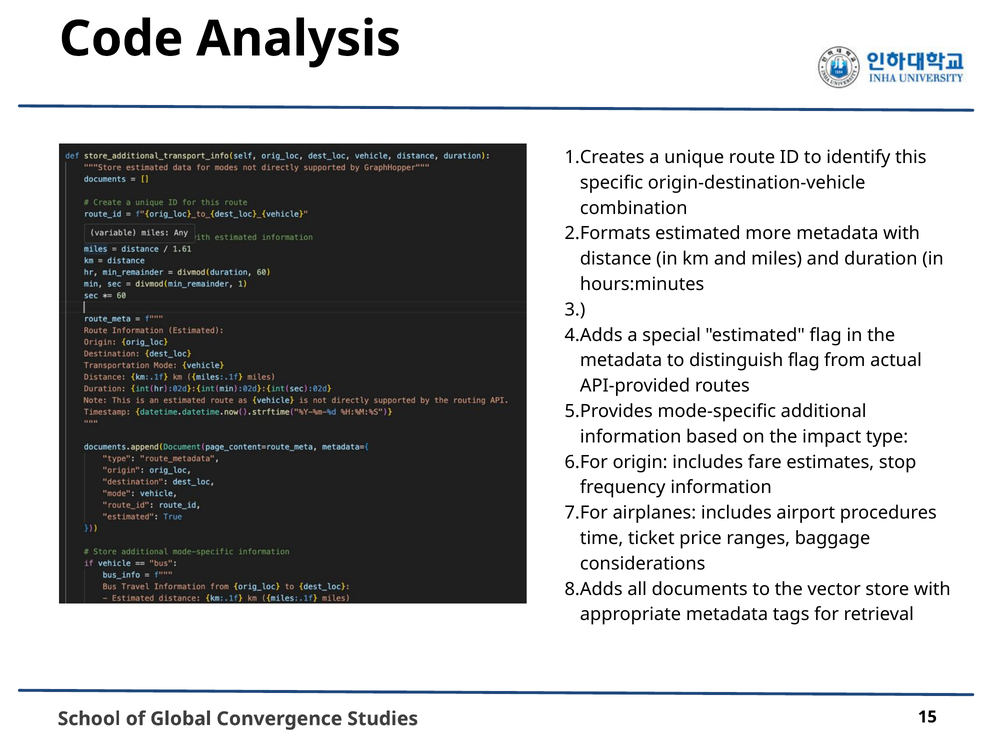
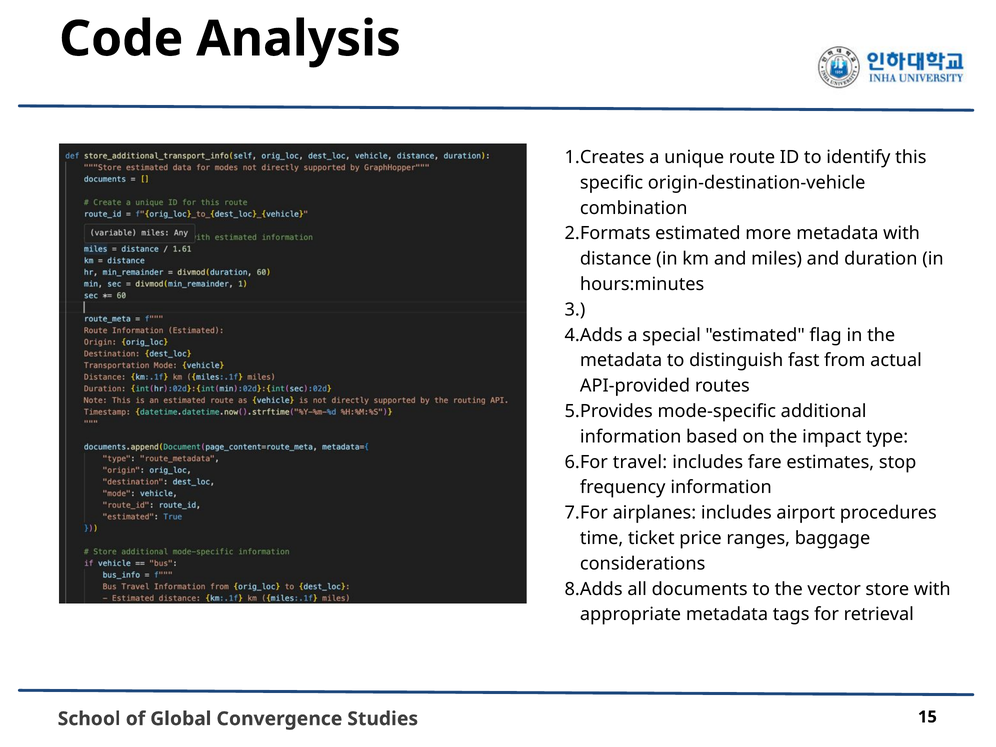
distinguish flag: flag -> fast
origin: origin -> travel
